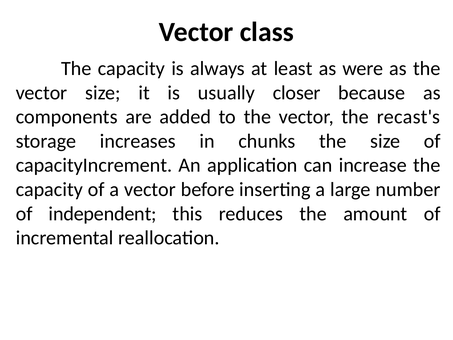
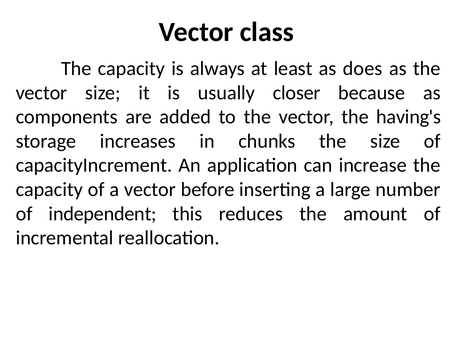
were: were -> does
recast's: recast's -> having's
